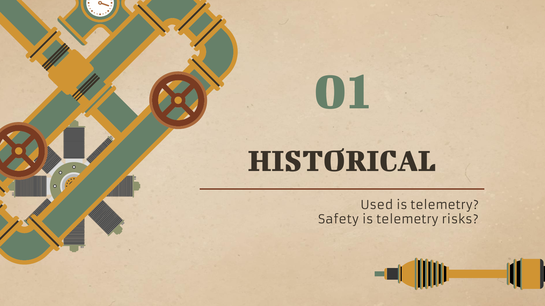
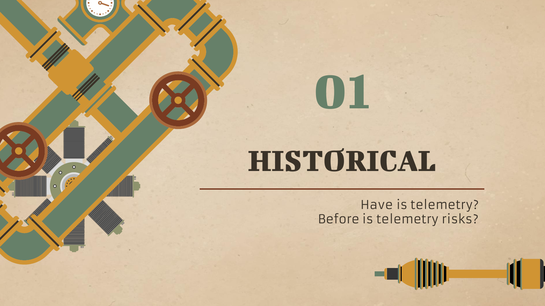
Used: Used -> Have
Safety: Safety -> Before
